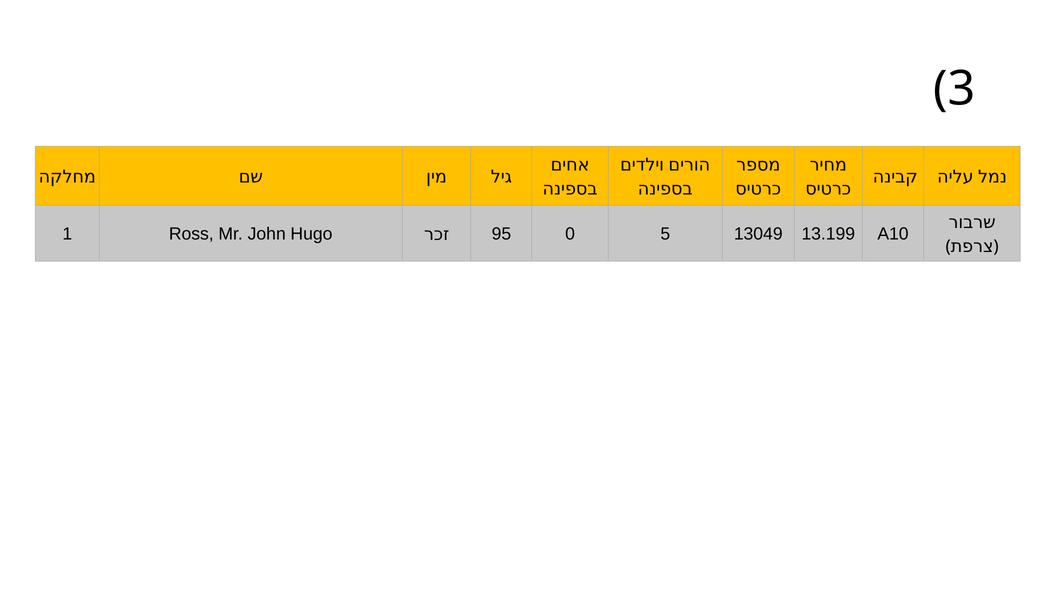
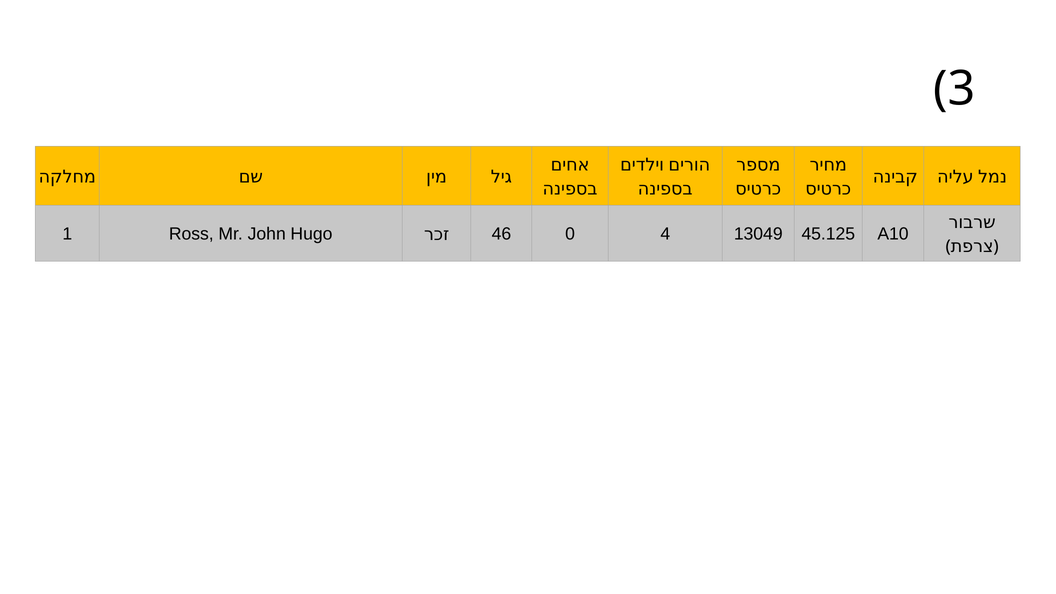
95: 95 -> 46
5: 5 -> 4
13.199: 13.199 -> 45.125
